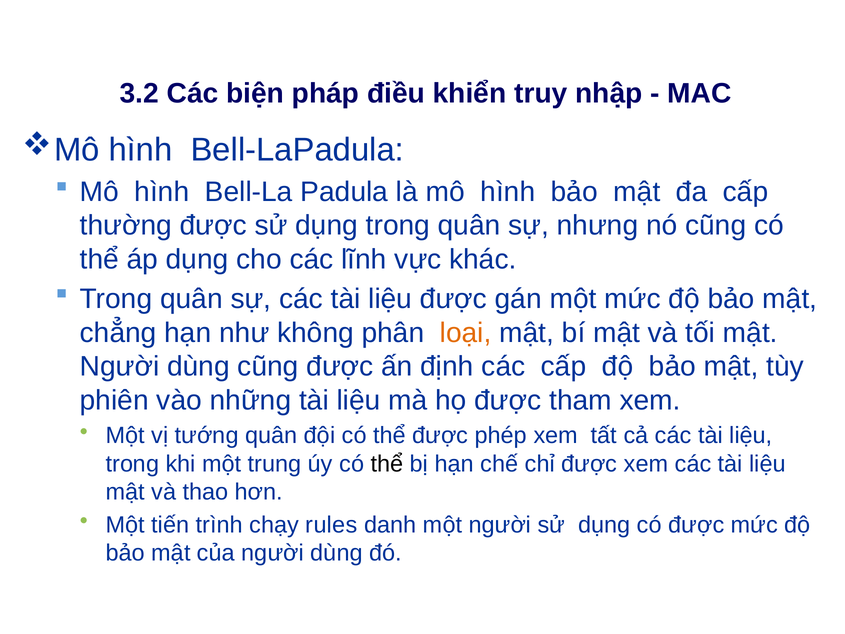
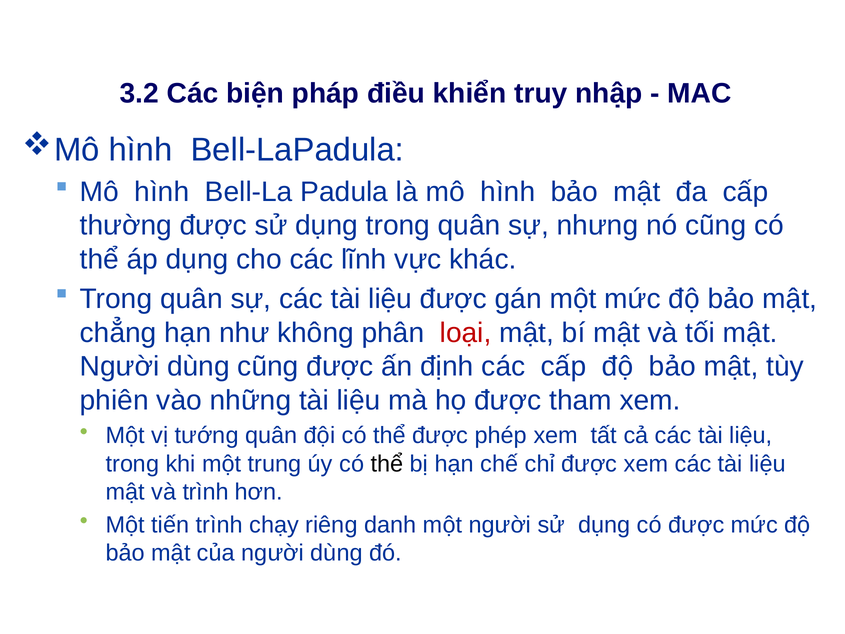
loại colour: orange -> red
và thao: thao -> trình
rules: rules -> riêng
